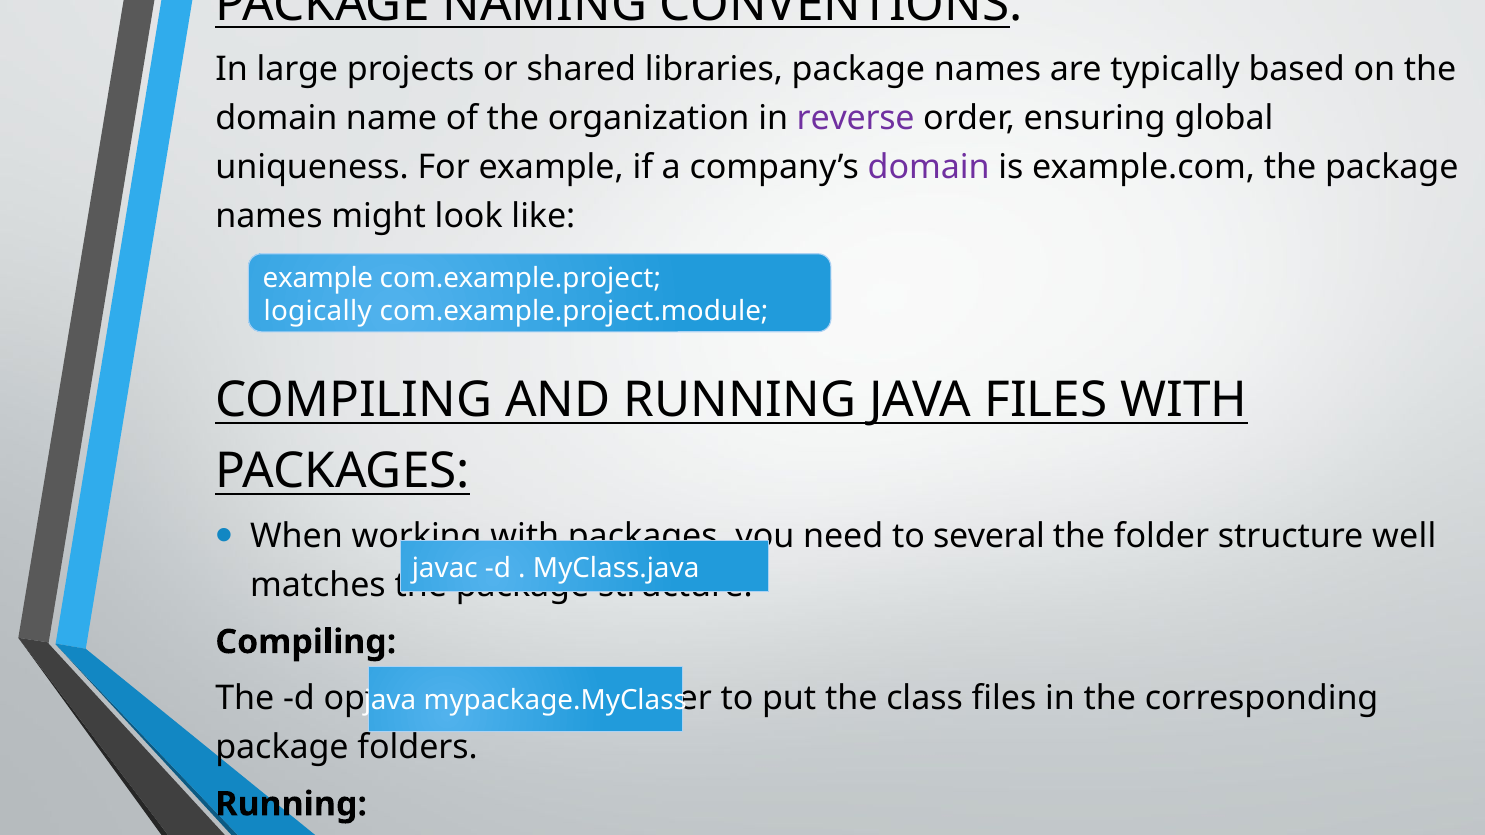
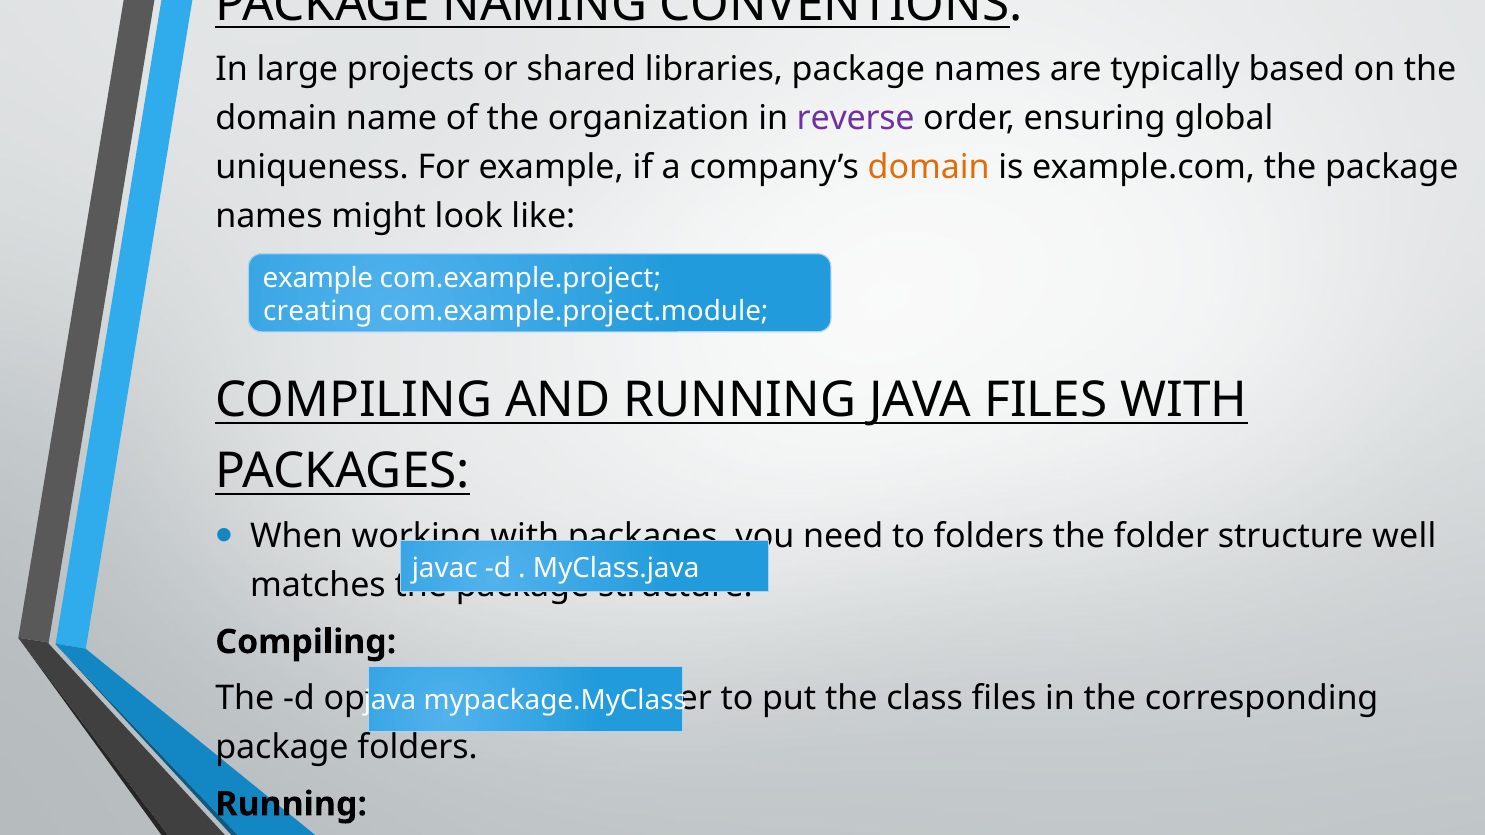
domain at (929, 167) colour: purple -> orange
logically: logically -> creating
to several: several -> folders
